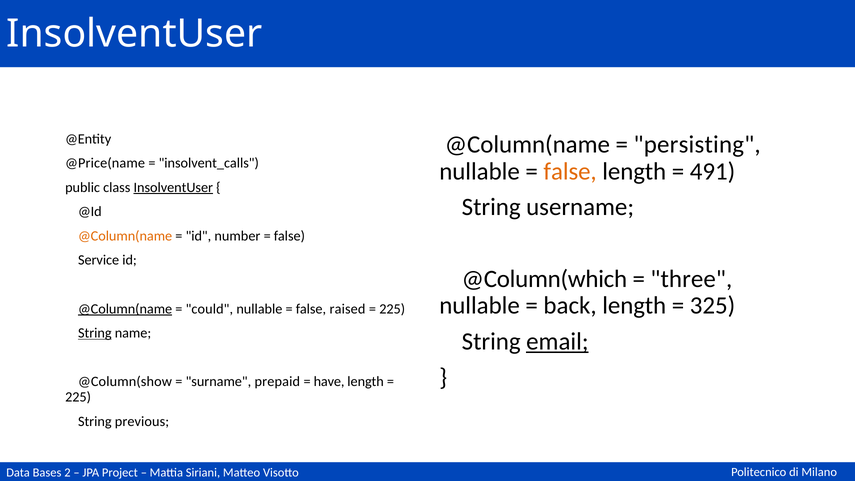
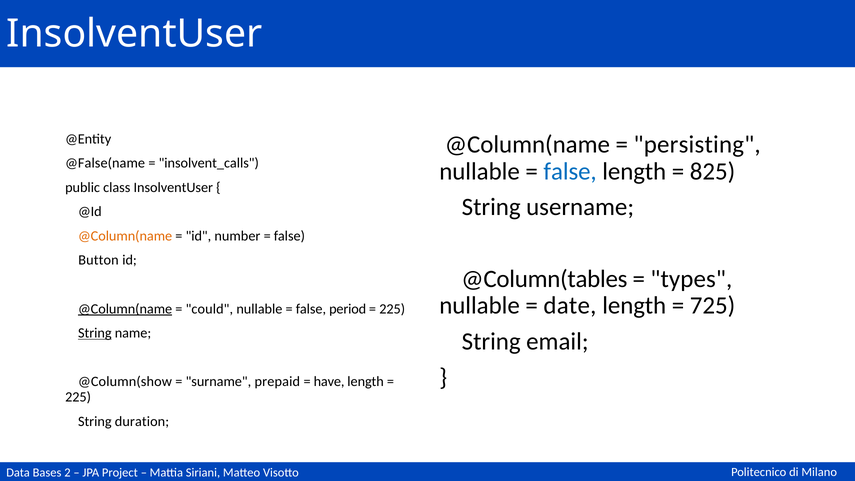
@Price(name: @Price(name -> @False(name
false at (570, 171) colour: orange -> blue
491: 491 -> 825
InsolventUser at (173, 187) underline: present -> none
Service: Service -> Button
@Column(which: @Column(which -> @Column(tables
three: three -> types
back: back -> date
325: 325 -> 725
raised: raised -> period
email underline: present -> none
previous: previous -> duration
